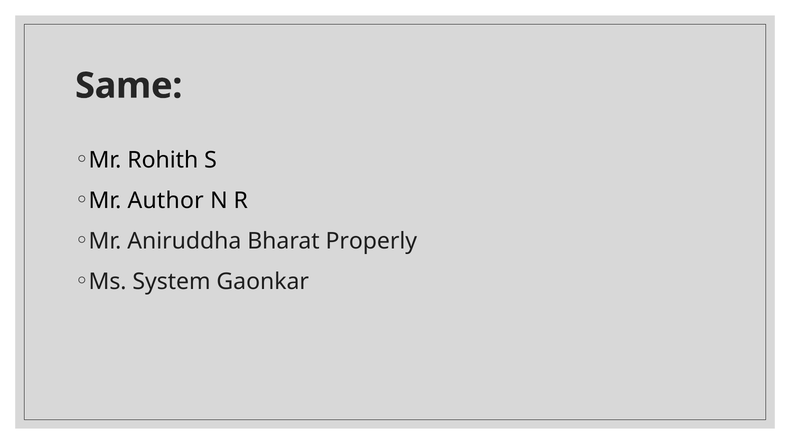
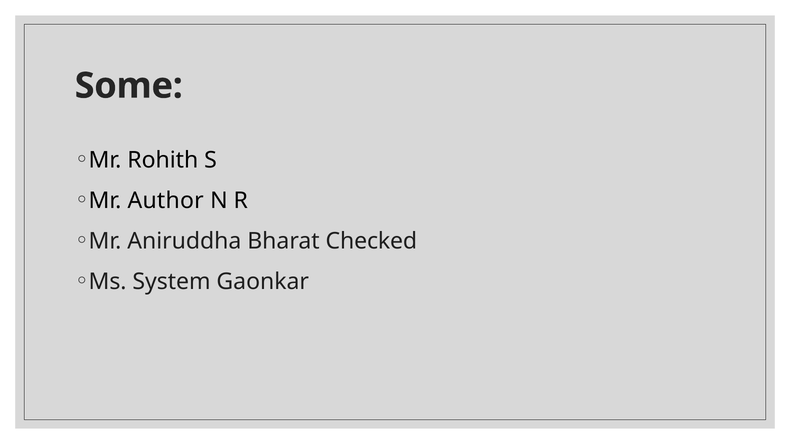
Same: Same -> Some
Properly: Properly -> Checked
